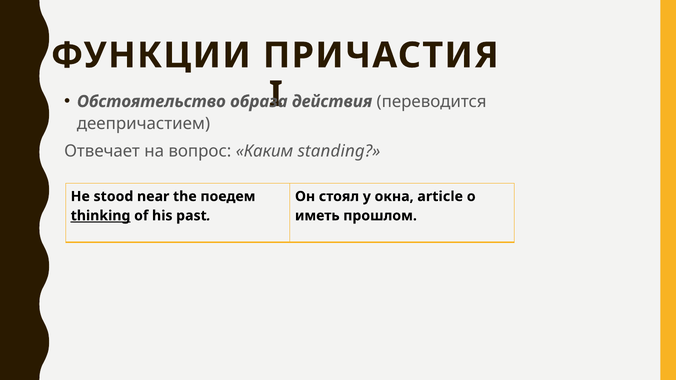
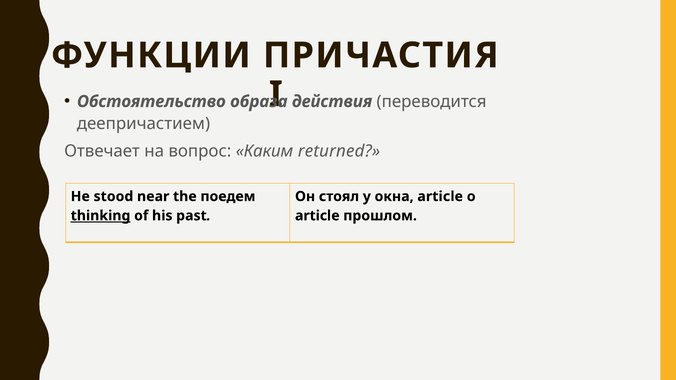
standing: standing -> returned
иметь at (317, 216): иметь -> article
